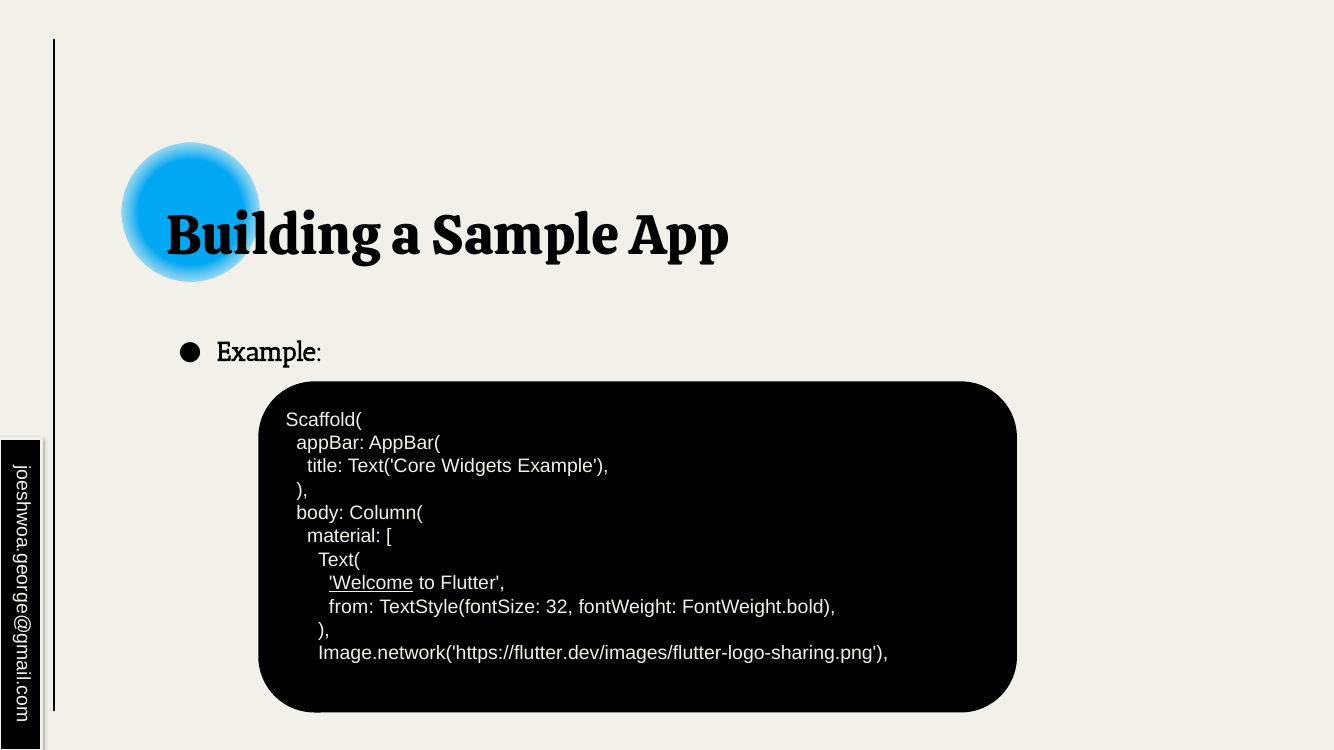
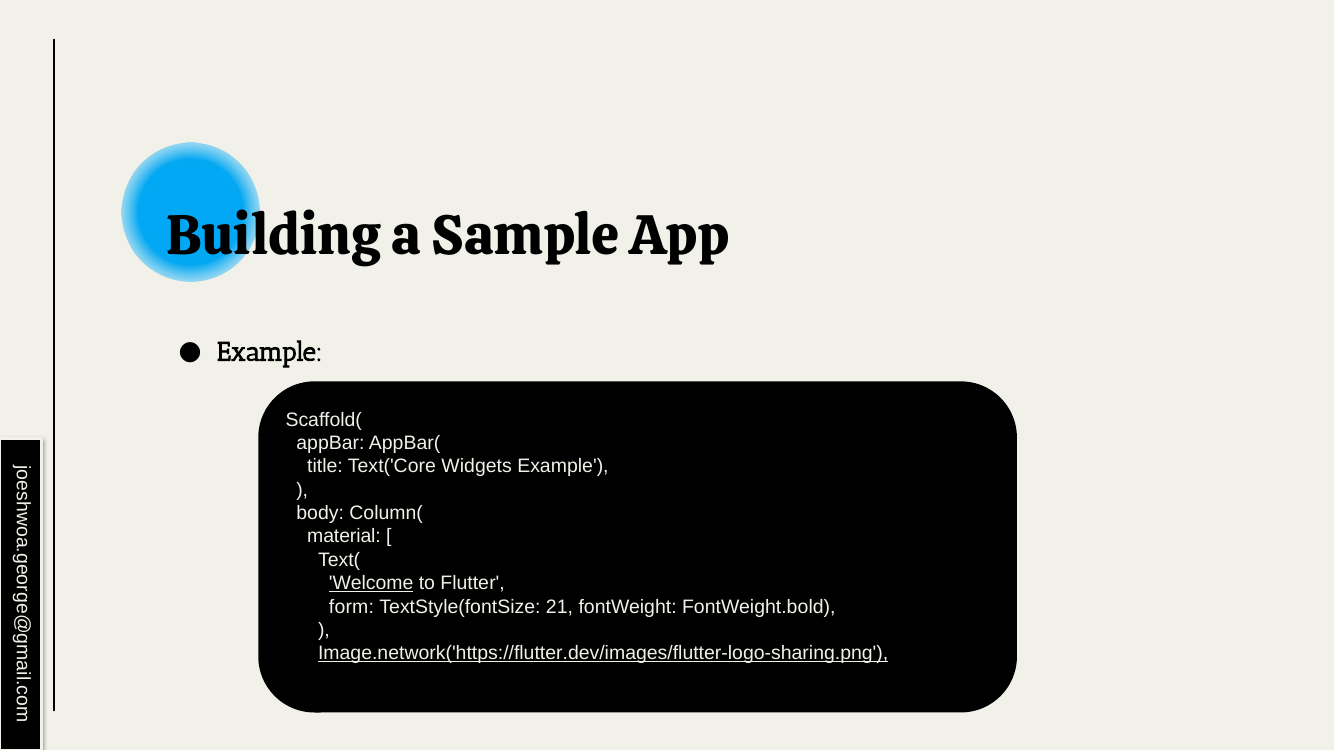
from: from -> form
32: 32 -> 21
Image.network('https://flutter.dev/images/flutter-logo-sharing.png underline: none -> present
